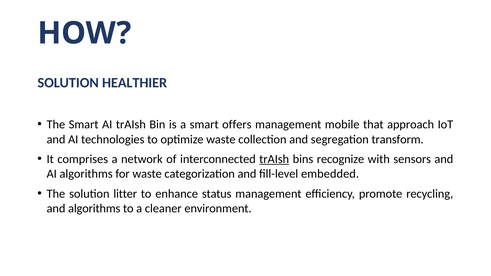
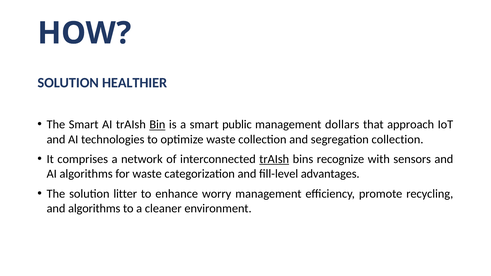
Bin underline: none -> present
offers: offers -> public
mobile: mobile -> dollars
segregation transform: transform -> collection
embedded: embedded -> advantages
status: status -> worry
